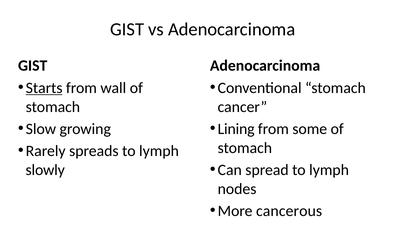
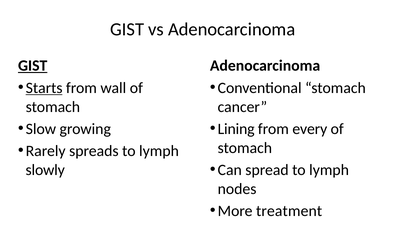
GIST at (33, 66) underline: none -> present
some: some -> every
cancerous: cancerous -> treatment
